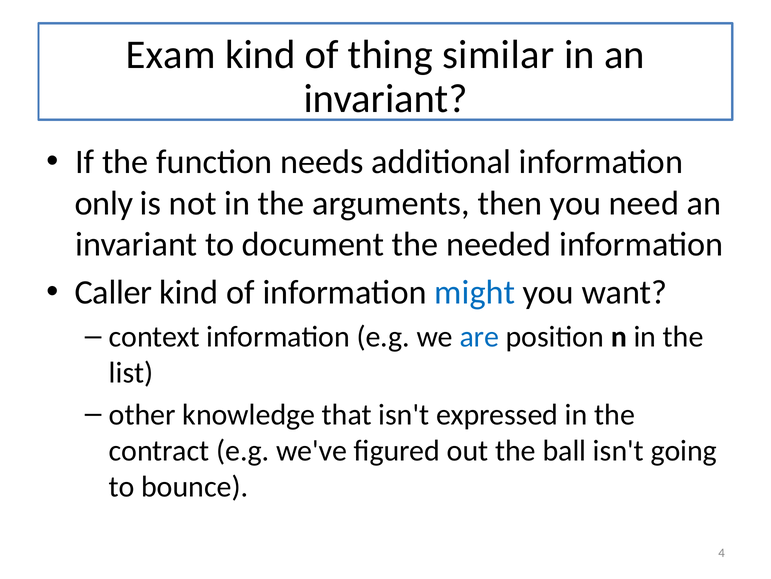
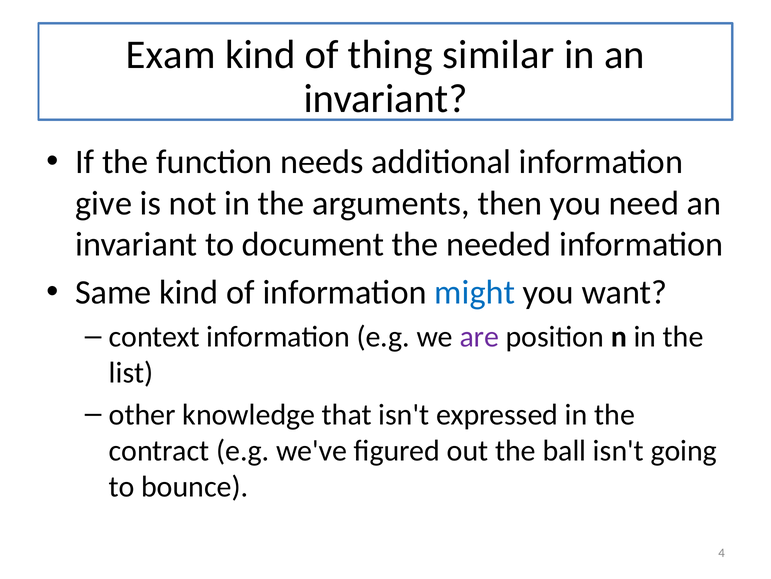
only: only -> give
Caller: Caller -> Same
are colour: blue -> purple
